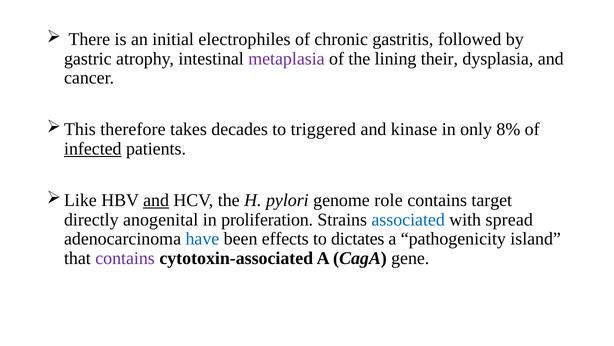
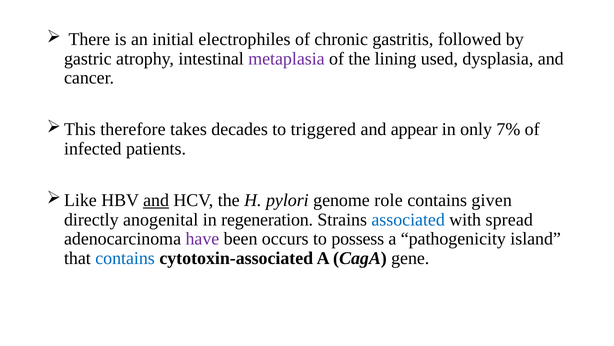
their: their -> used
kinase: kinase -> appear
8%: 8% -> 7%
infected underline: present -> none
target: target -> given
proliferation: proliferation -> regeneration
have colour: blue -> purple
effects: effects -> occurs
dictates: dictates -> possess
contains at (125, 258) colour: purple -> blue
